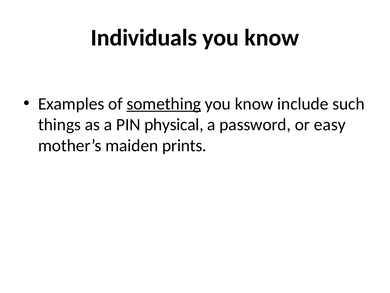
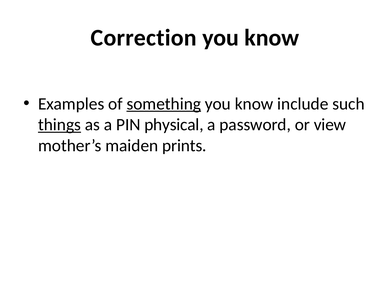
Individuals: Individuals -> Correction
things underline: none -> present
easy: easy -> view
